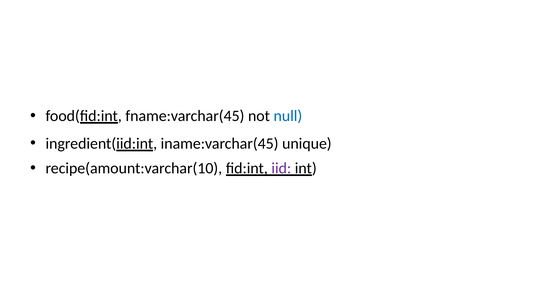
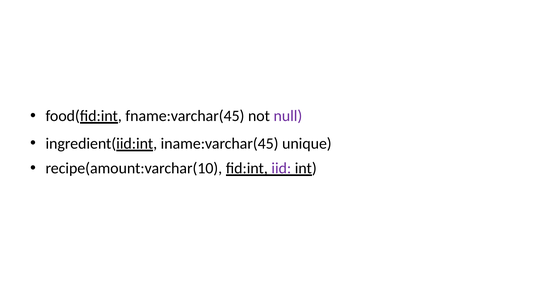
null colour: blue -> purple
